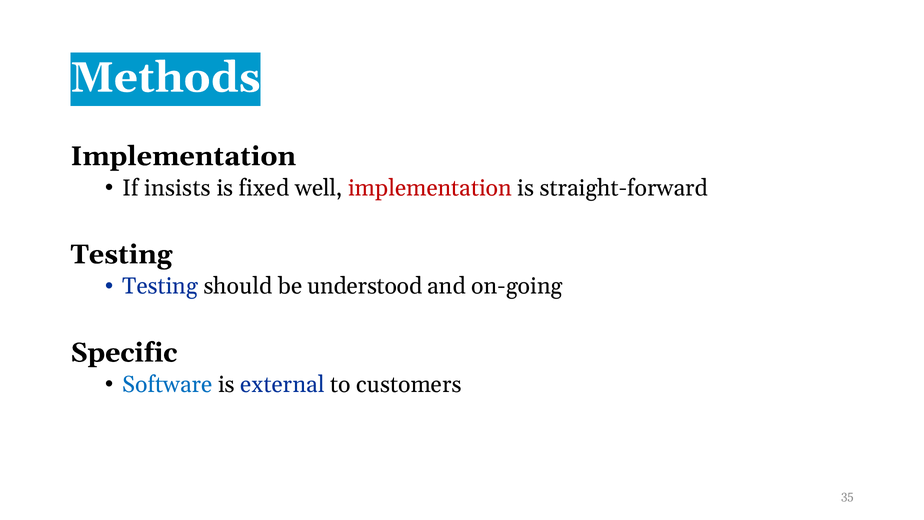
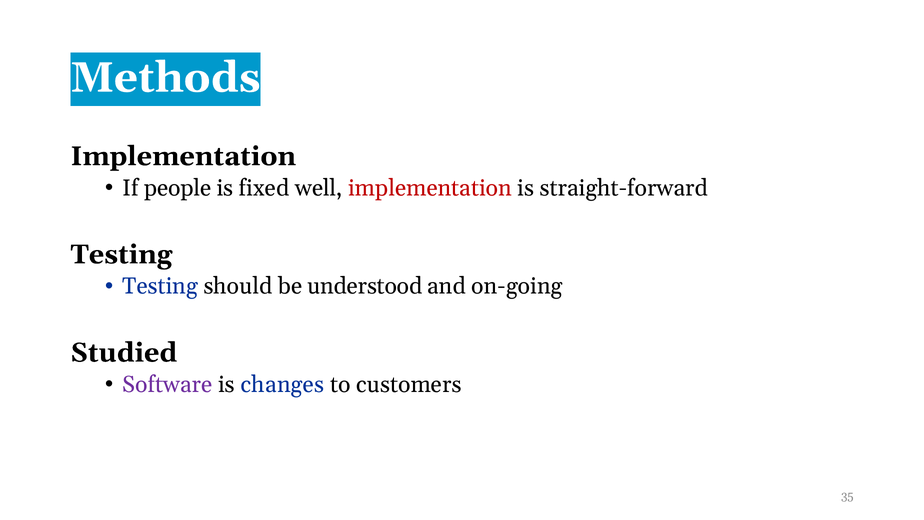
insists: insists -> people
Specific: Specific -> Studied
Software colour: blue -> purple
external: external -> changes
